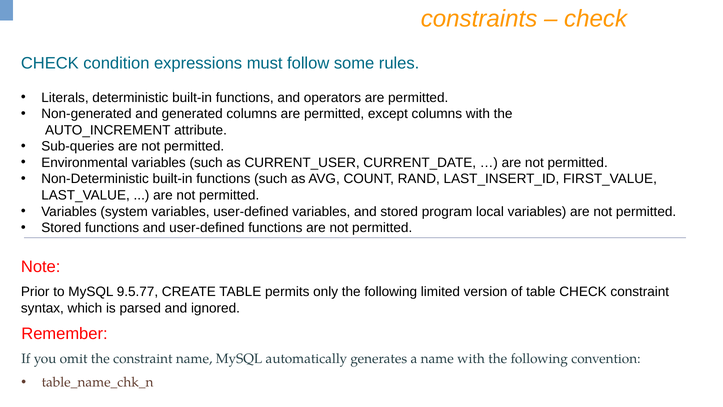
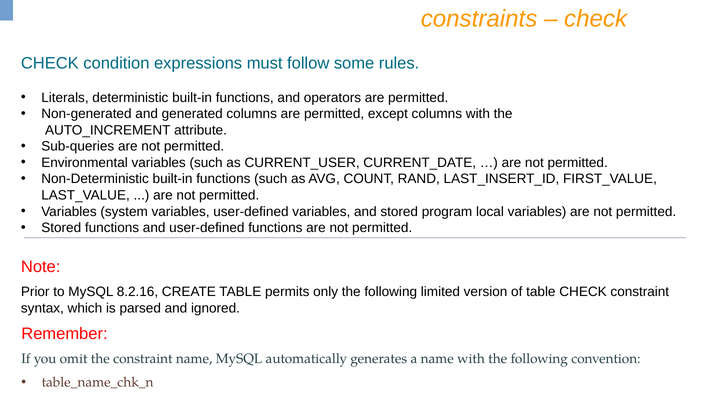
9.5.77: 9.5.77 -> 8.2.16
